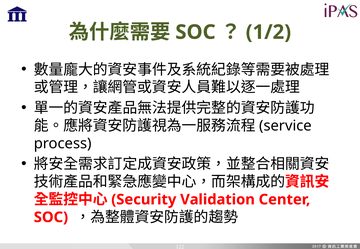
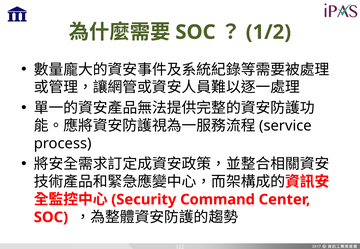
Validation: Validation -> Command
